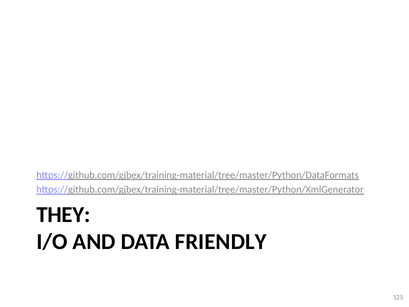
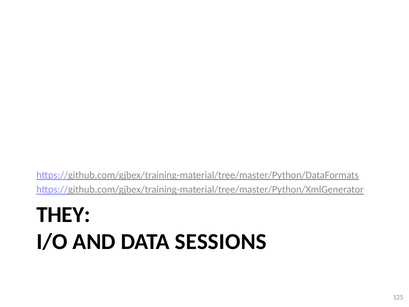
FRIENDLY: FRIENDLY -> SESSIONS
